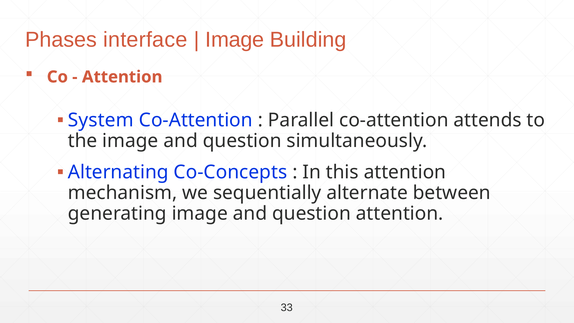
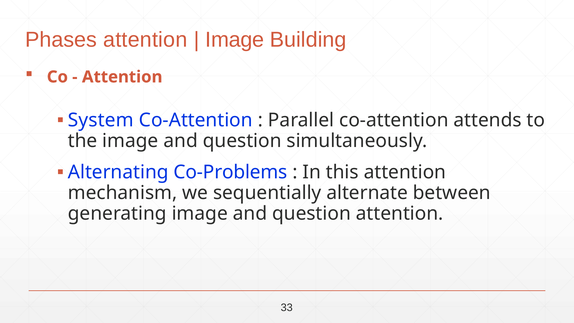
Phases interface: interface -> attention
Co-Concepts: Co-Concepts -> Co-Problems
